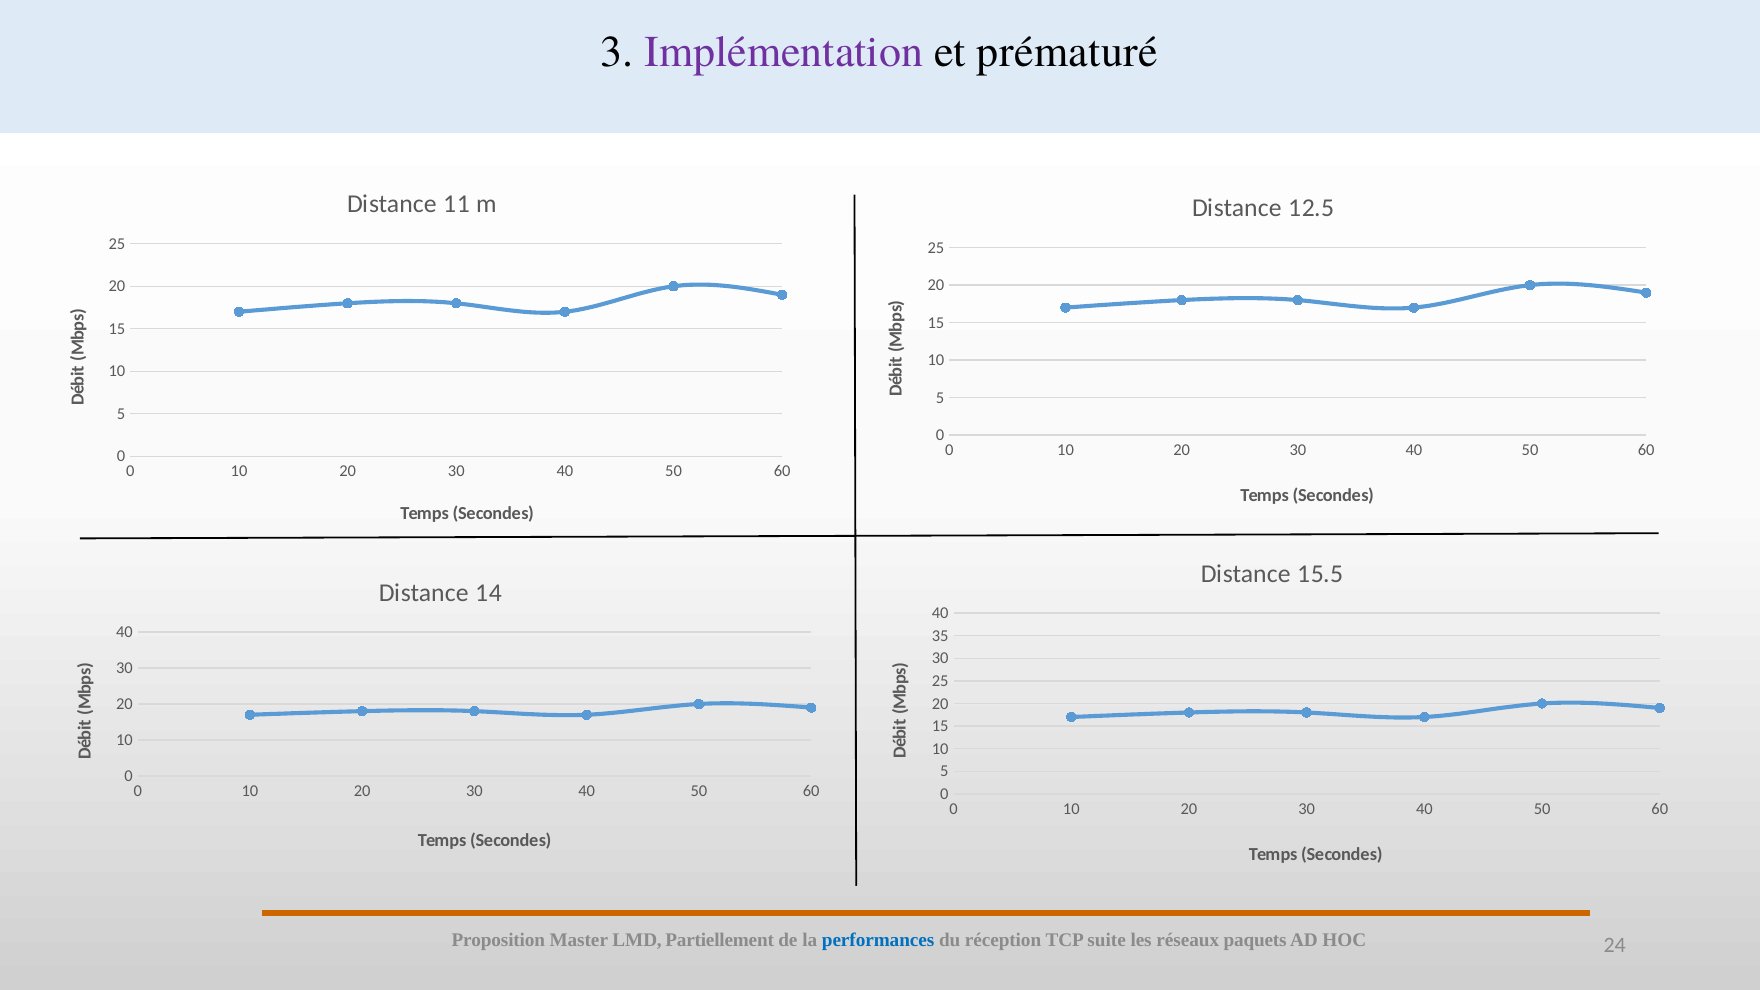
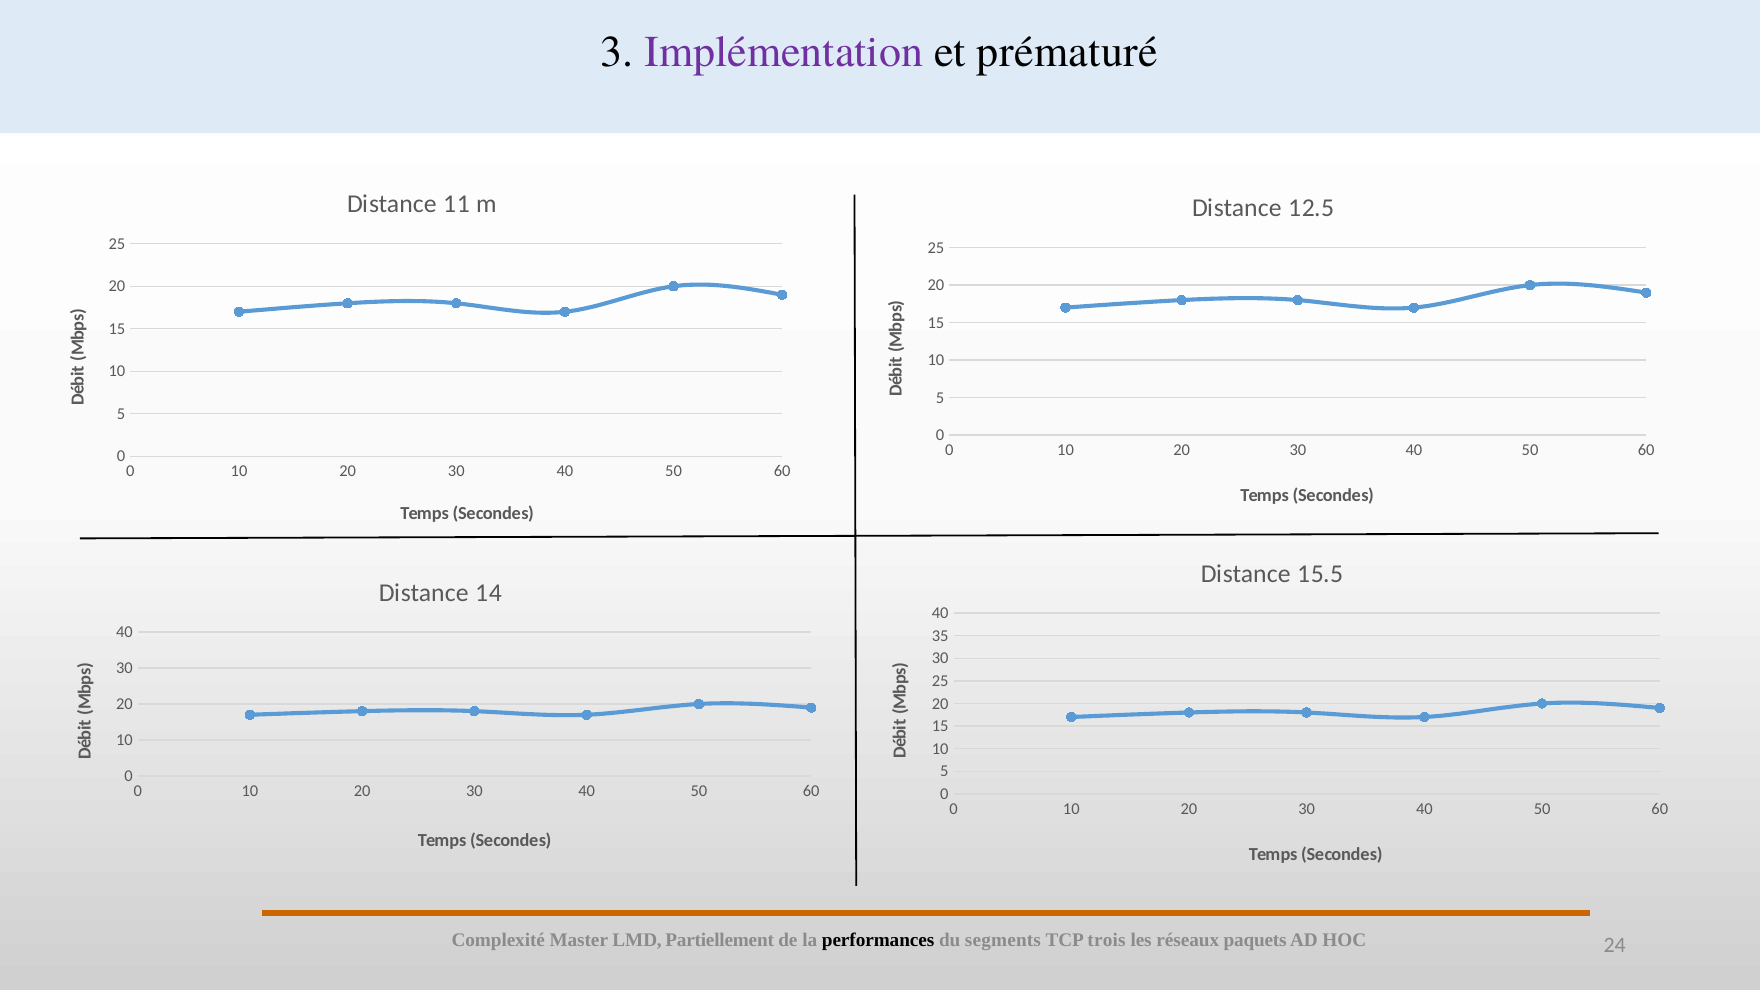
Proposition: Proposition -> Complexité
performances colour: blue -> black
réception: réception -> segments
suite: suite -> trois
